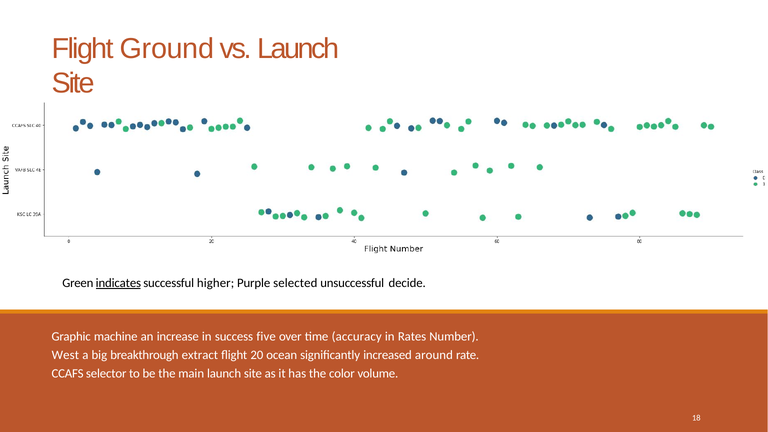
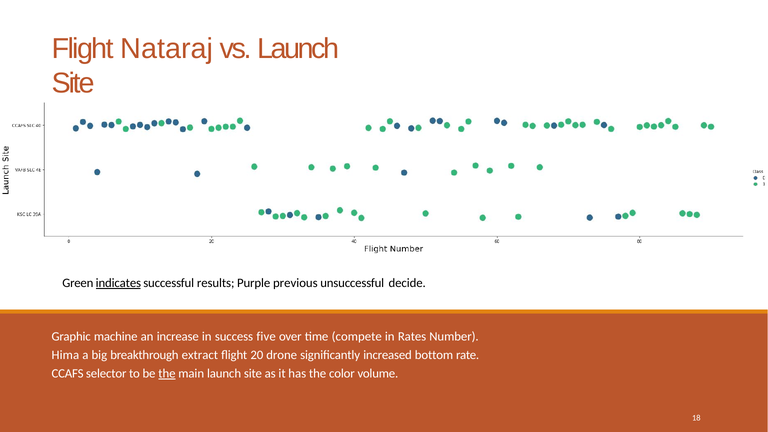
Ground: Ground -> Nataraj
higher: higher -> results
selected: selected -> previous
accuracy: accuracy -> compete
West: West -> Hima
ocean: ocean -> drone
around: around -> bottom
the at (167, 374) underline: none -> present
